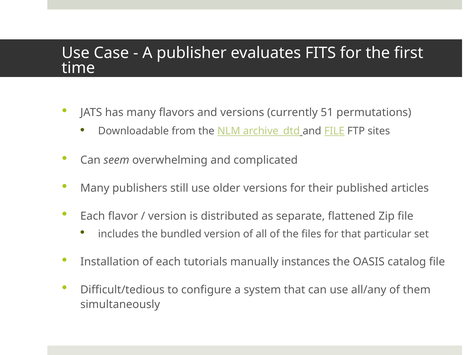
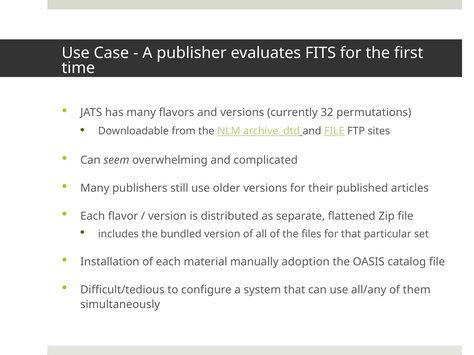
51: 51 -> 32
tutorials: tutorials -> material
instances: instances -> adoption
